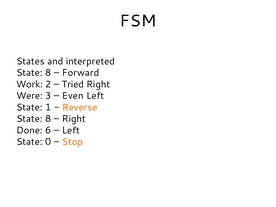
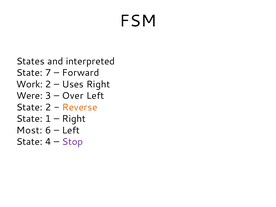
8 at (48, 73): 8 -> 7
Tried: Tried -> Uses
Even: Even -> Over
State 1: 1 -> 2
8 at (48, 119): 8 -> 1
Done: Done -> Most
0: 0 -> 4
Stop colour: orange -> purple
